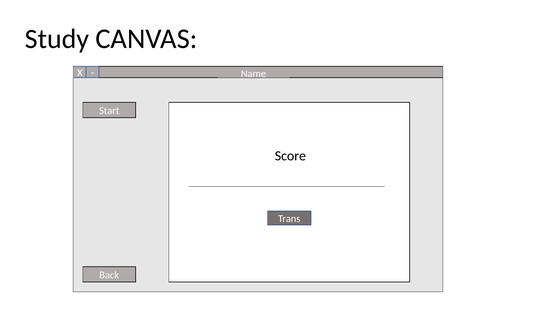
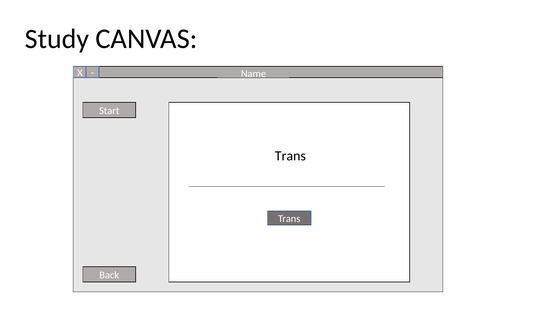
Score at (290, 156): Score -> Trans
